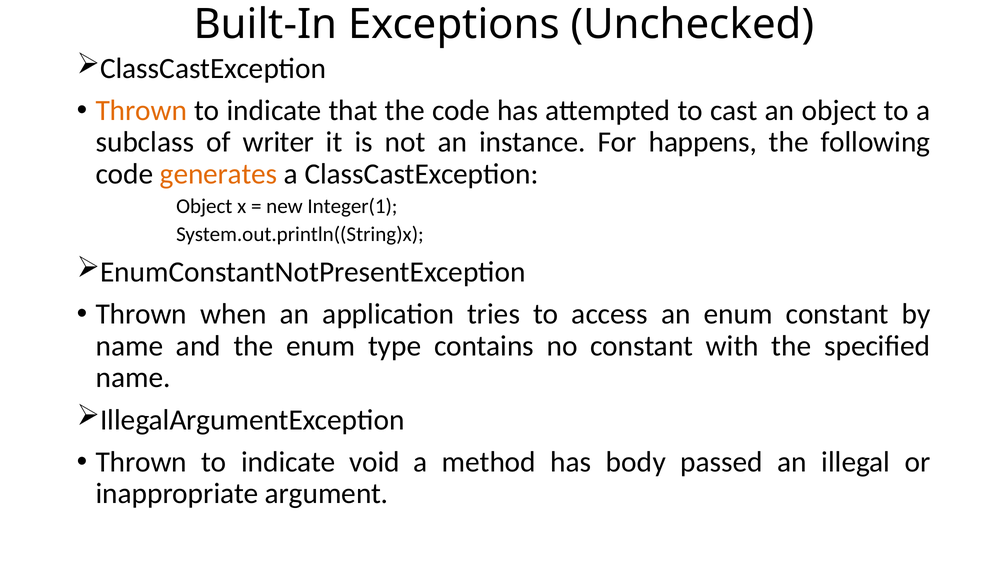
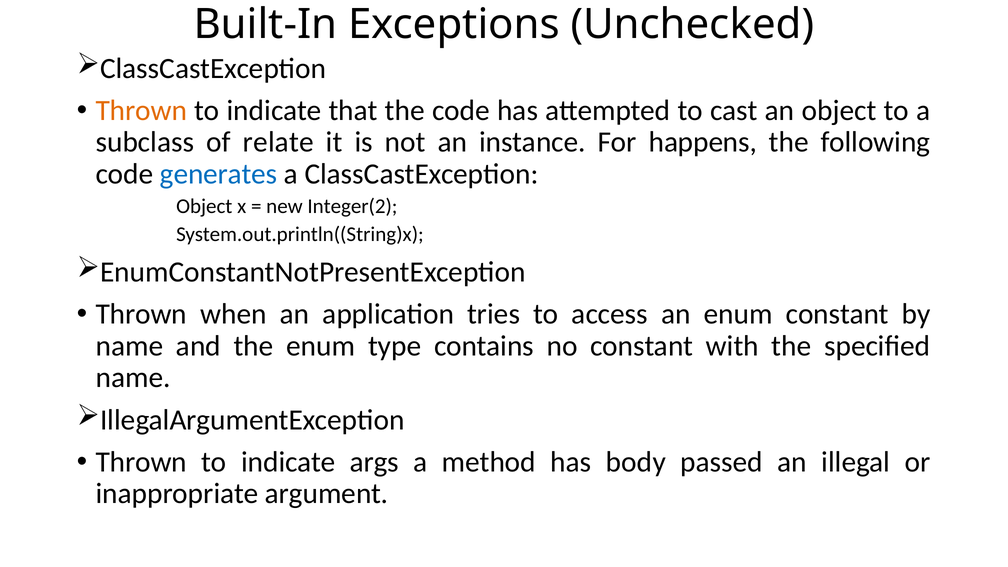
writer: writer -> relate
generates colour: orange -> blue
Integer(1: Integer(1 -> Integer(2
void: void -> args
